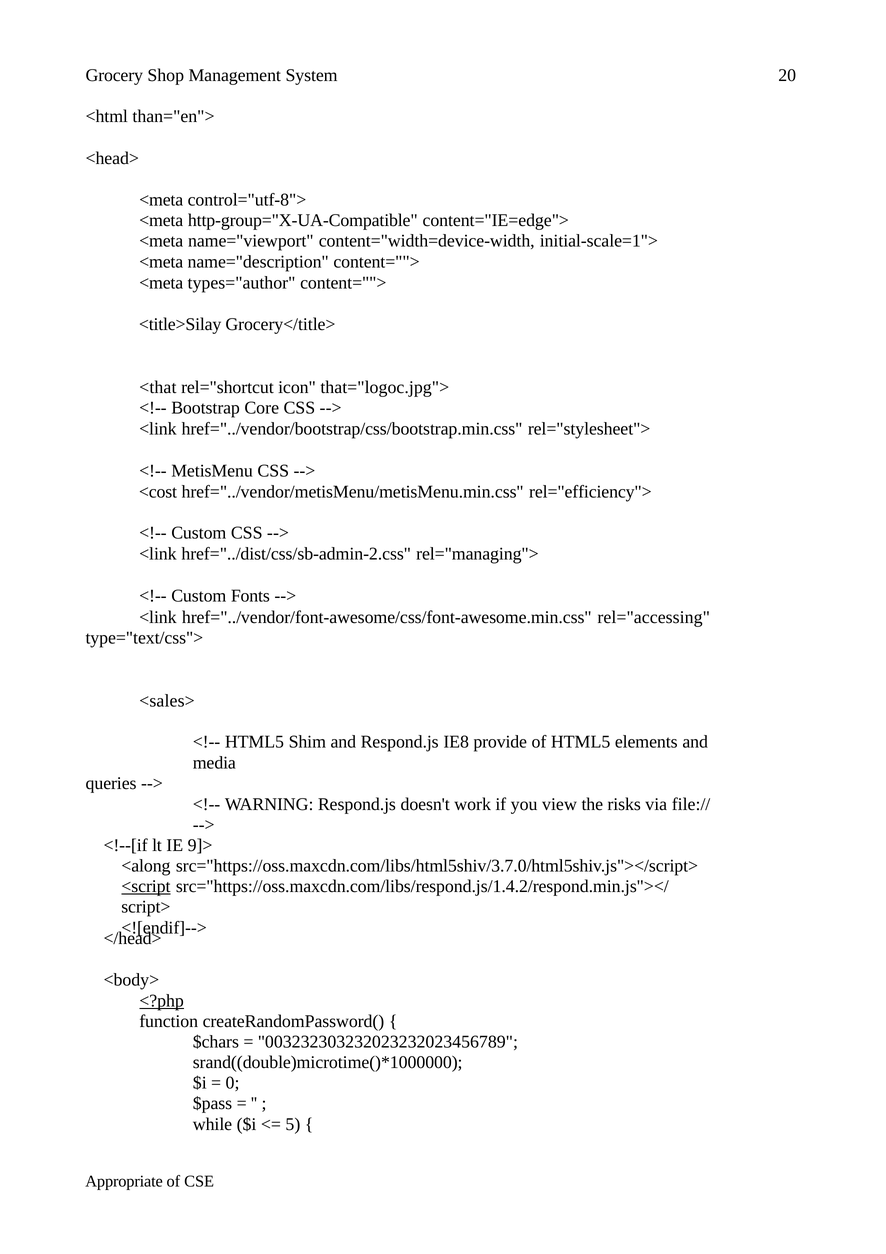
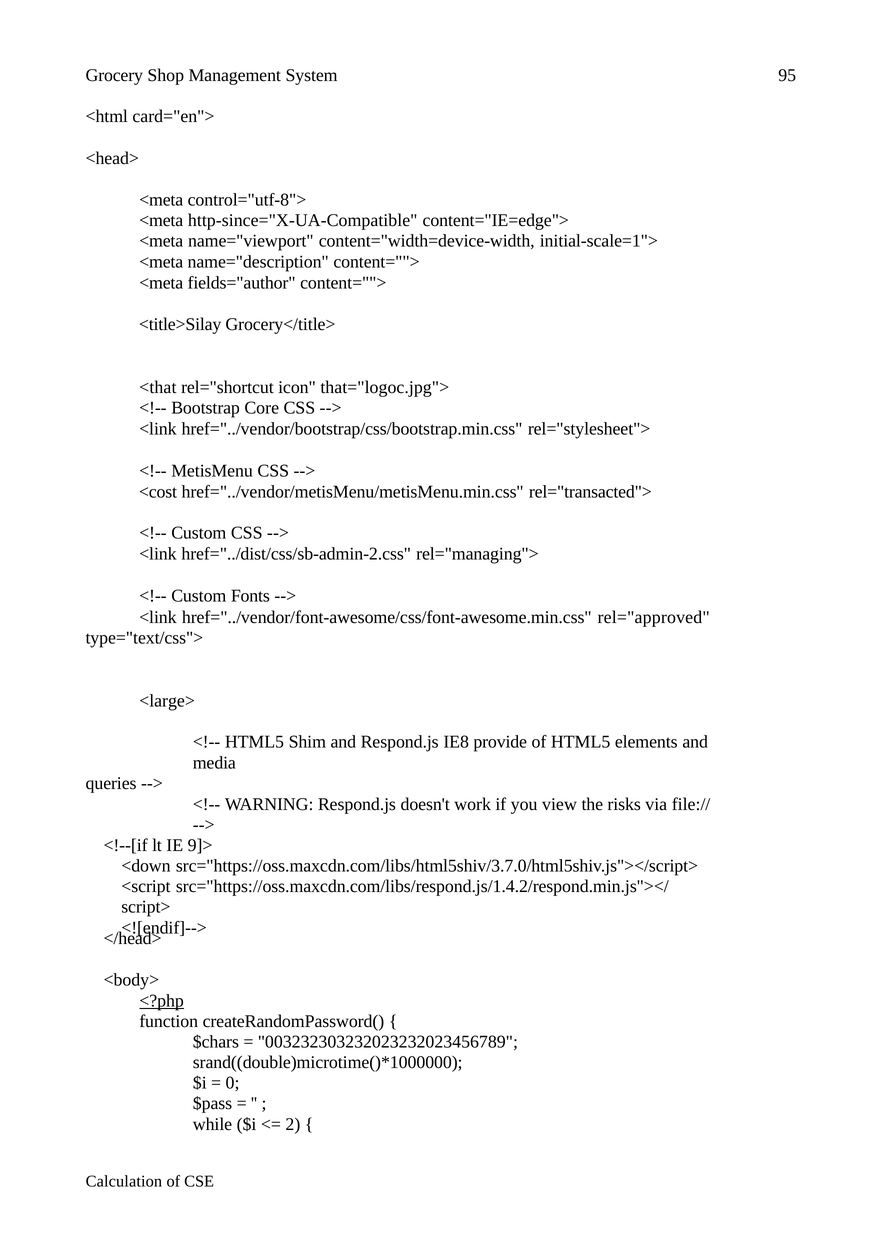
20: 20 -> 95
than="en">: than="en"> -> card="en">
http-group="X-UA-Compatible: http-group="X-UA-Compatible -> http-since="X-UA-Compatible
types="author: types="author -> fields="author
rel="efficiency">: rel="efficiency"> -> rel="transacted">
rel="accessing: rel="accessing -> rel="approved
<sales>: <sales> -> <large>
<along: <along -> <down
<script underline: present -> none
5: 5 -> 2
Appropriate: Appropriate -> Calculation
